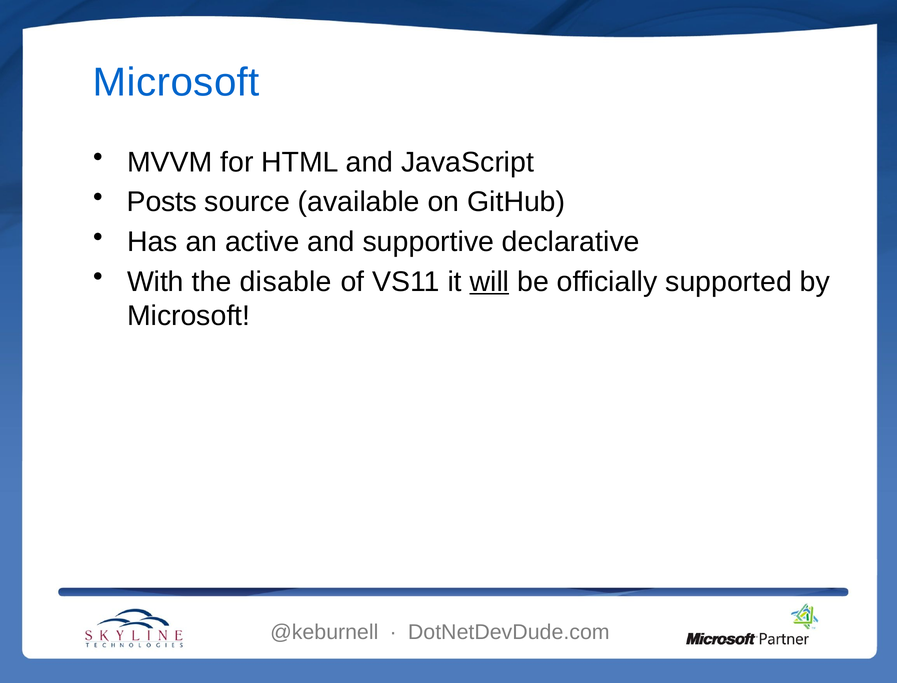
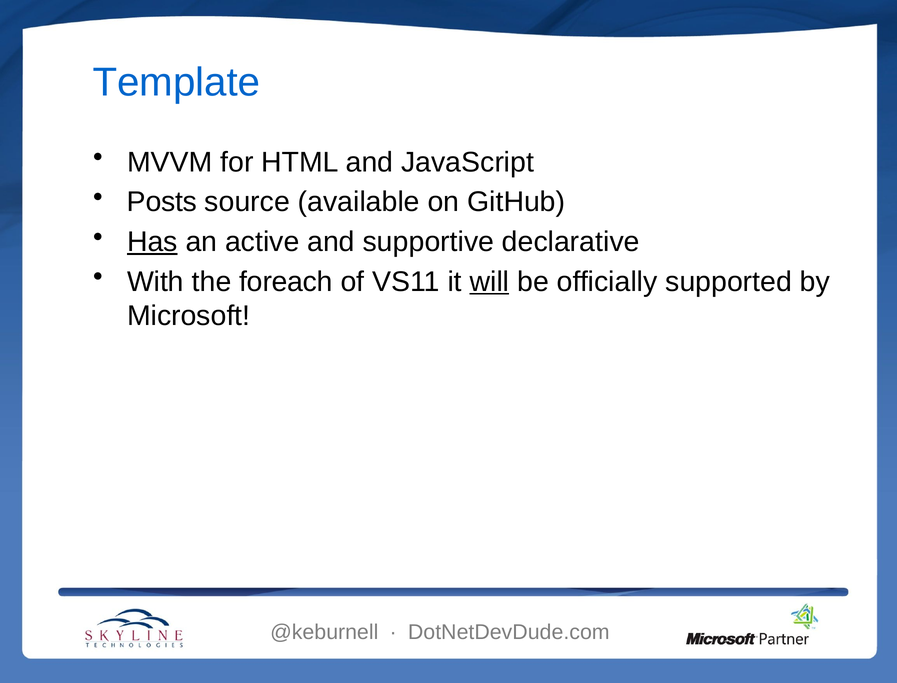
Microsoft at (176, 82): Microsoft -> Template
Has underline: none -> present
disable: disable -> foreach
